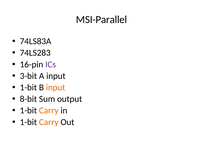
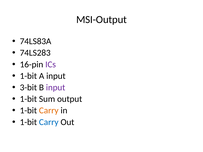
MSI-Parallel: MSI-Parallel -> MSI-Output
3-bit at (28, 76): 3-bit -> 1-bit
1-bit at (28, 88): 1-bit -> 3-bit
input at (56, 88) colour: orange -> purple
8-bit at (28, 99): 8-bit -> 1-bit
Carry at (49, 122) colour: orange -> blue
